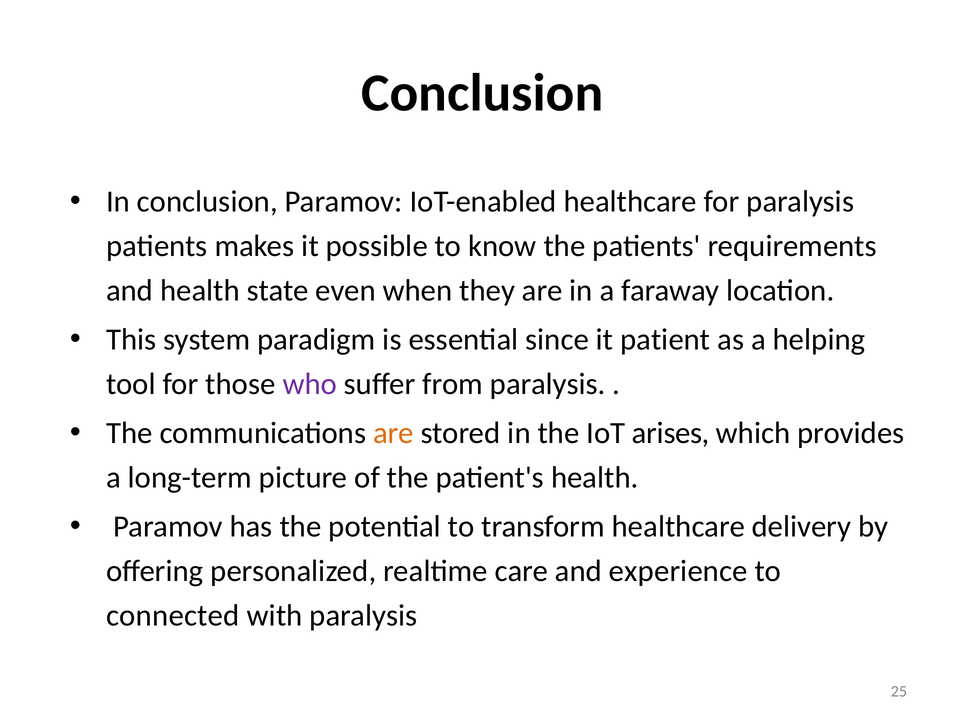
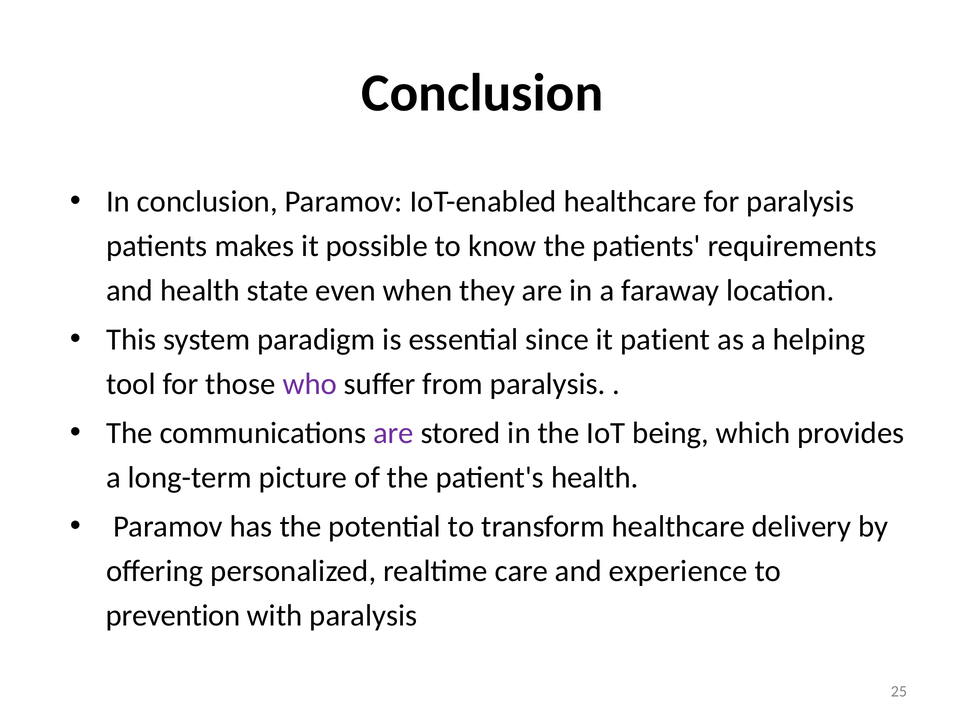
are at (394, 433) colour: orange -> purple
arises: arises -> being
connected: connected -> prevention
